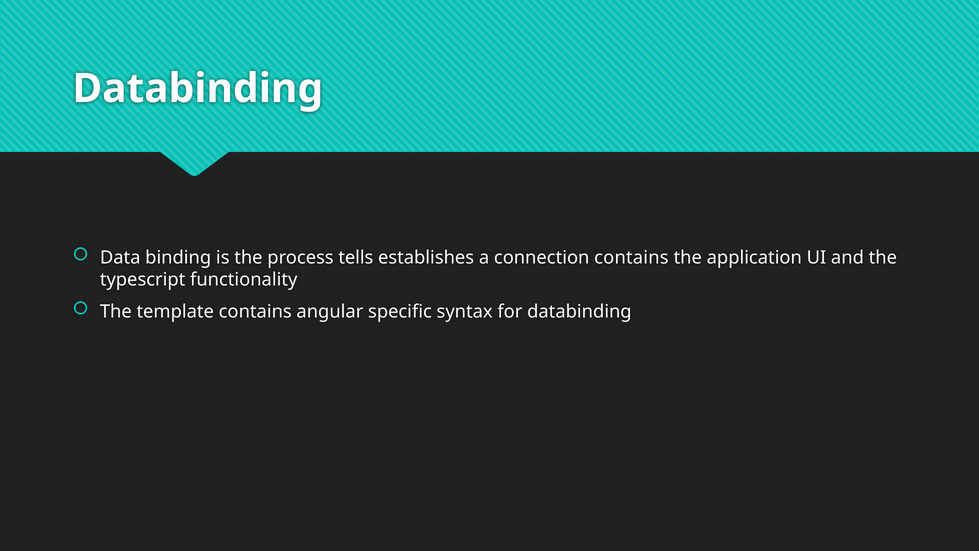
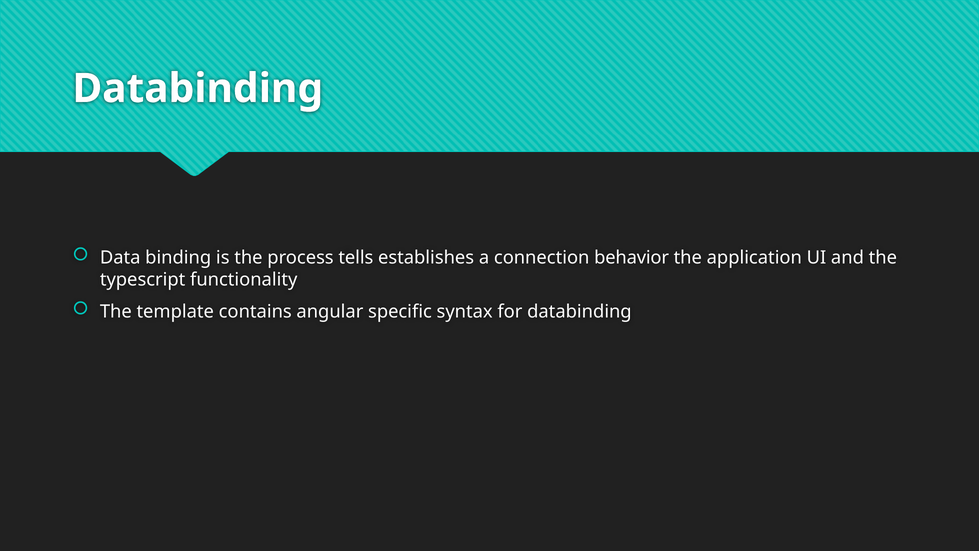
connection contains: contains -> behavior
